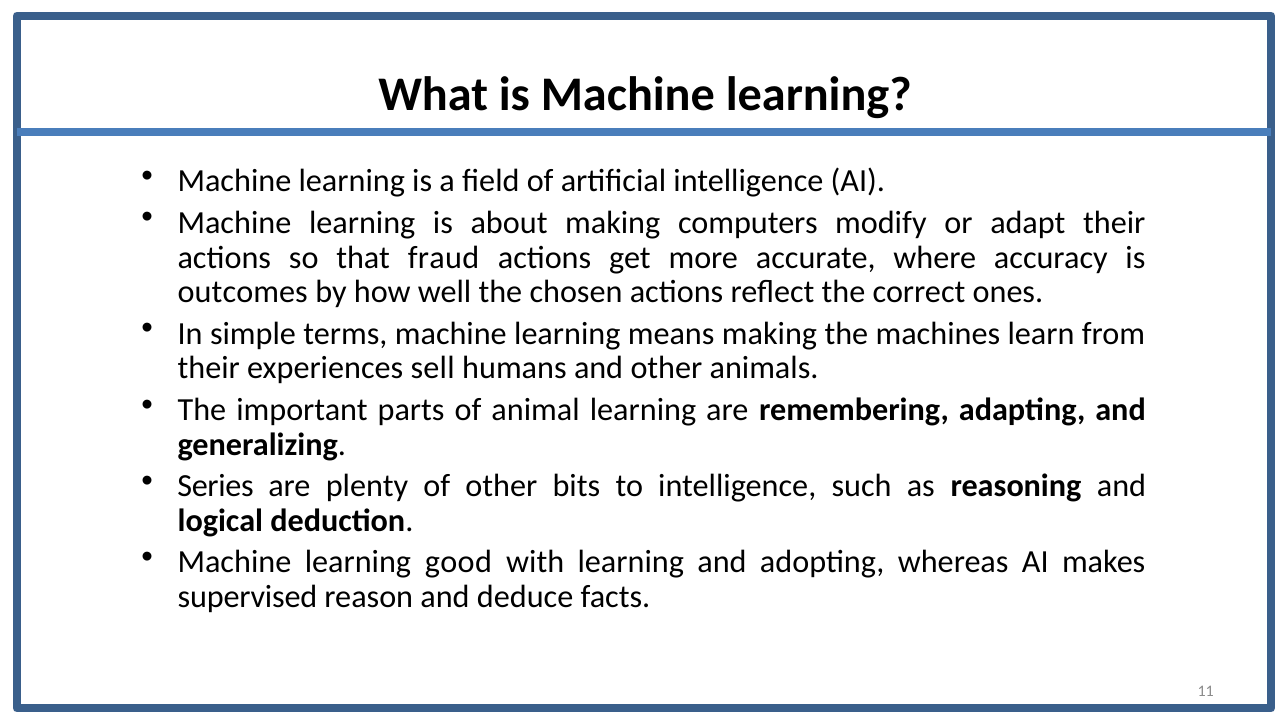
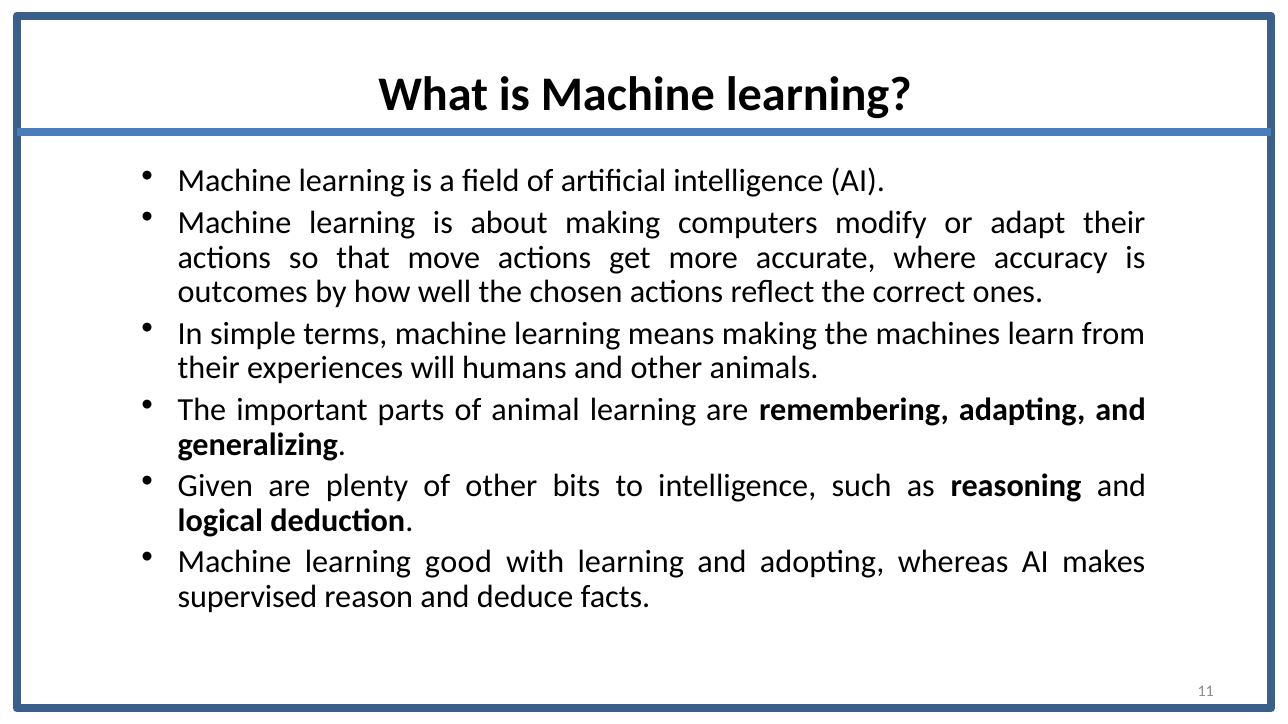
fraud: fraud -> move
sell: sell -> will
Series: Series -> Given
